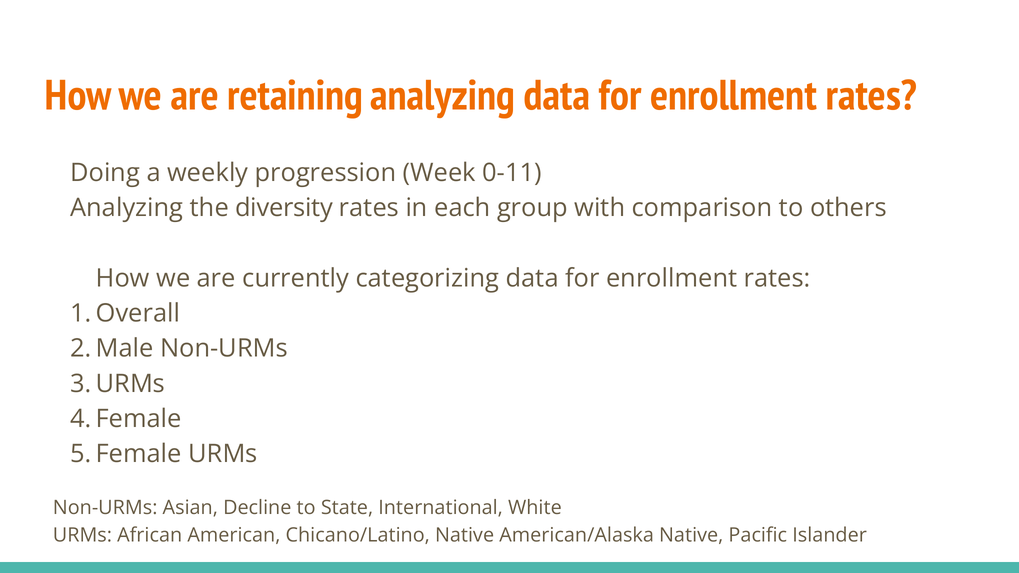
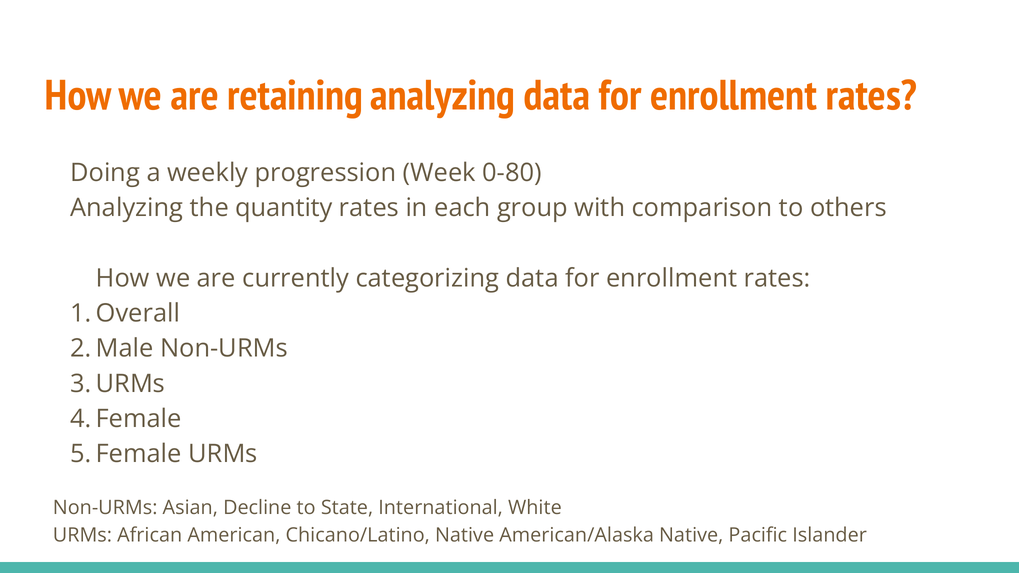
0-11: 0-11 -> 0-80
diversity: diversity -> quantity
